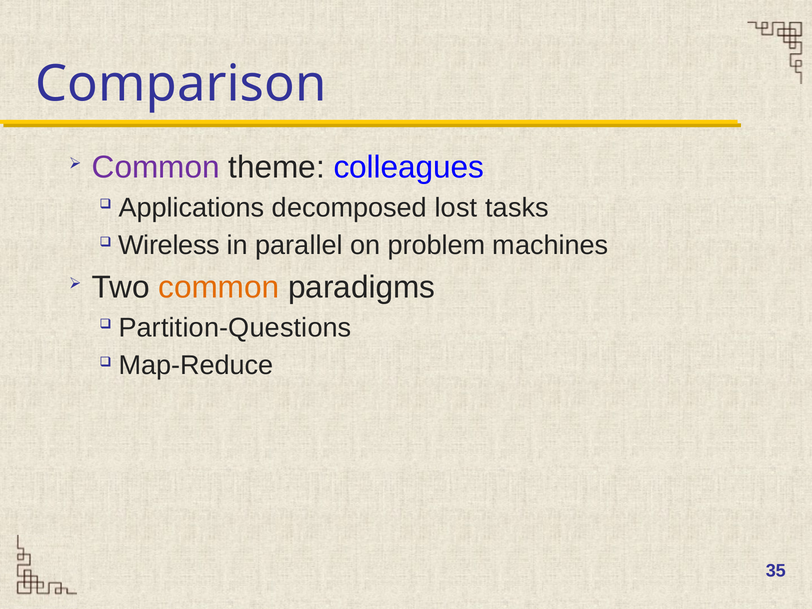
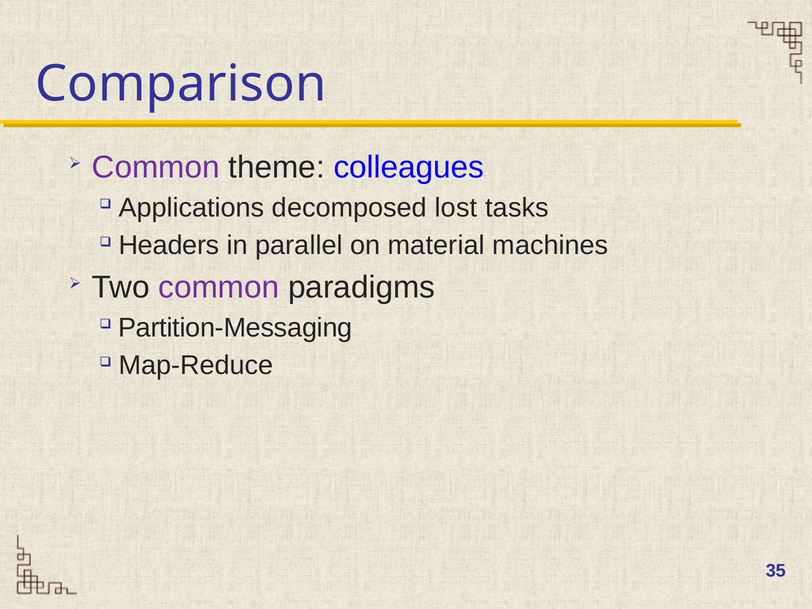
Wireless: Wireless -> Headers
problem: problem -> material
common at (219, 287) colour: orange -> purple
Partition-Questions: Partition-Questions -> Partition-Messaging
